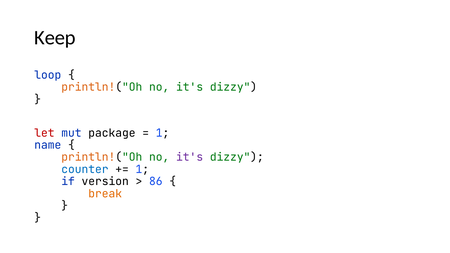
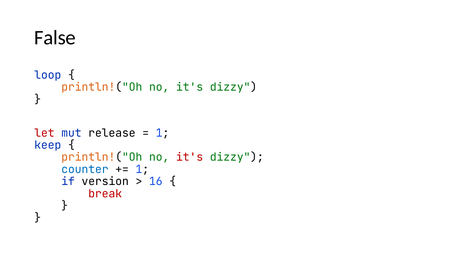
Keep: Keep -> False
package: package -> release
name: name -> keep
it's at (190, 157) colour: purple -> red
86: 86 -> 16
break colour: orange -> red
